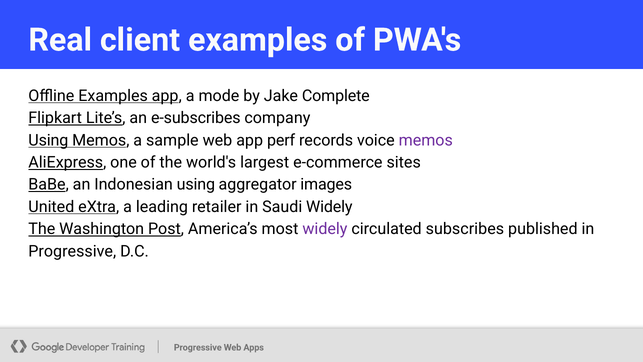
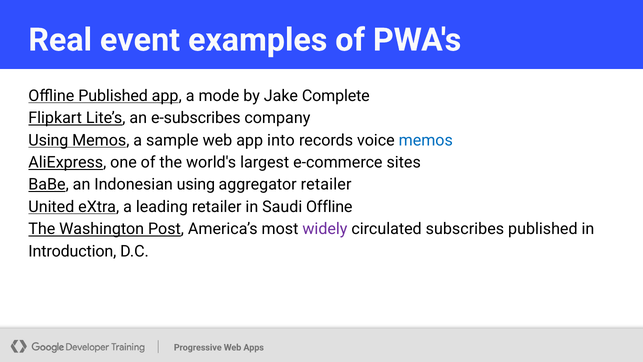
client: client -> event
Offline Examples: Examples -> Published
perf: perf -> into
memos at (426, 140) colour: purple -> blue
aggregator images: images -> retailer
Saudi Widely: Widely -> Offline
Progressive at (72, 251): Progressive -> Introduction
